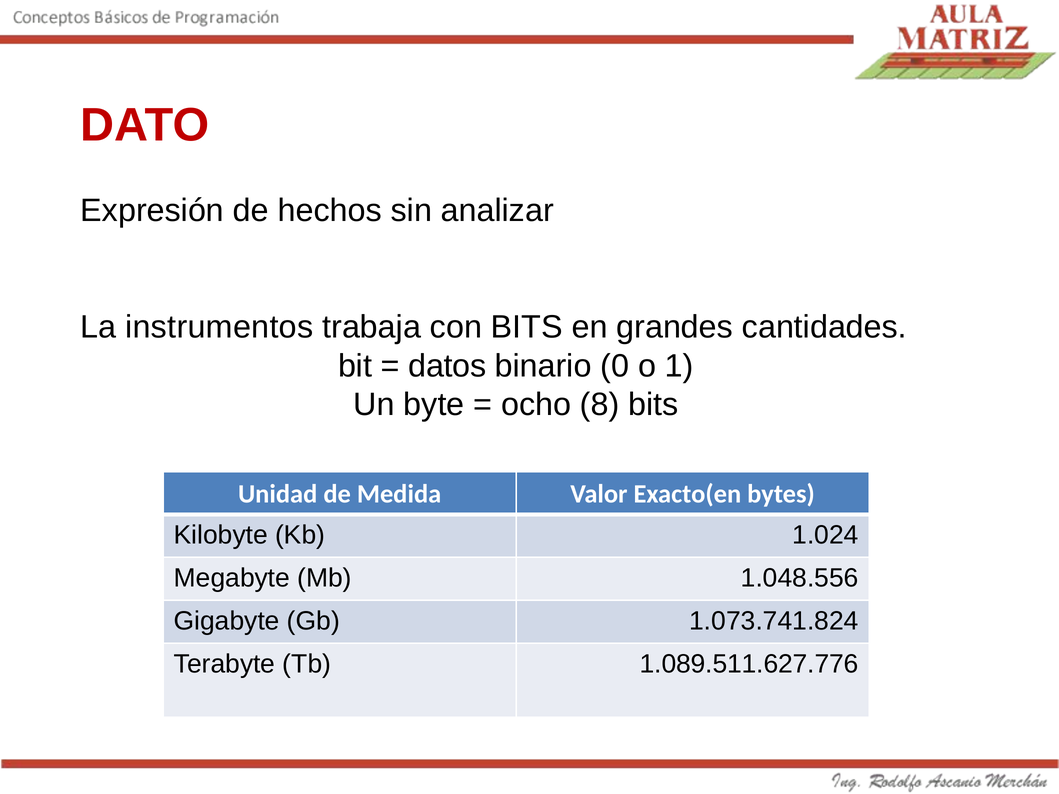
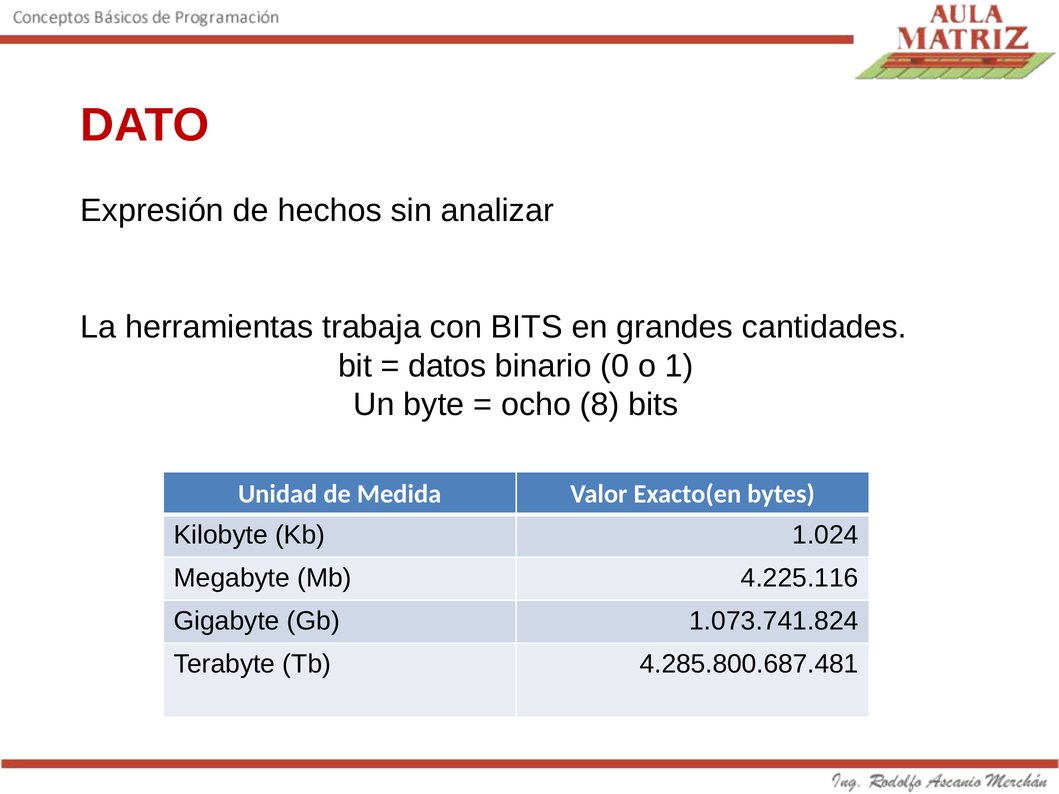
instrumentos: instrumentos -> herramientas
1.048.556: 1.048.556 -> 4.225.116
1.089.511.627.776: 1.089.511.627.776 -> 4.285.800.687.481
